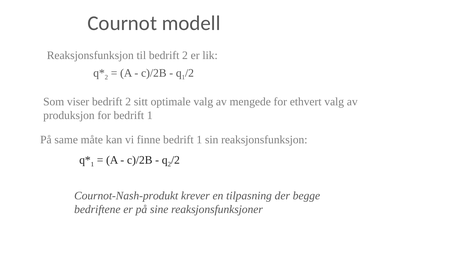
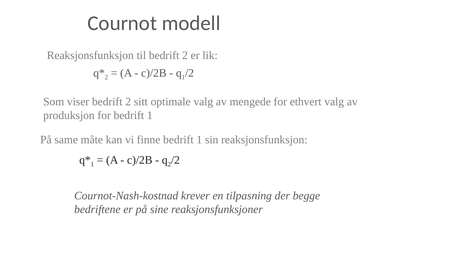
Cournot-Nash-produkt: Cournot-Nash-produkt -> Cournot-Nash-kostnad
